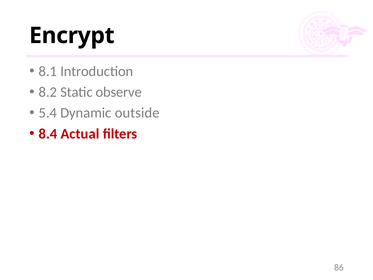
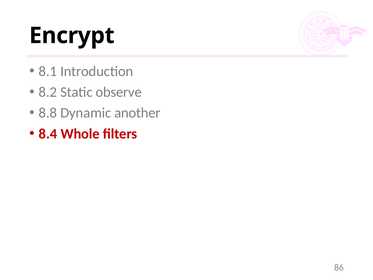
5.4: 5.4 -> 8.8
outside: outside -> another
Actual: Actual -> Whole
